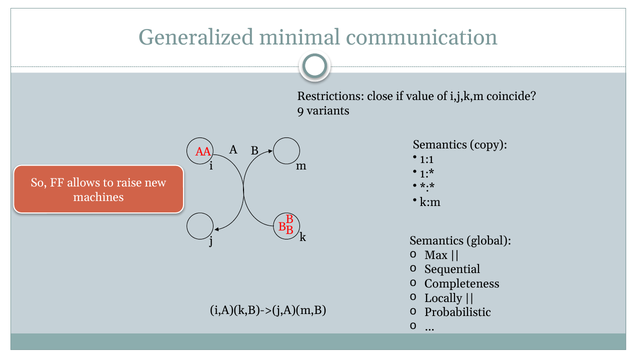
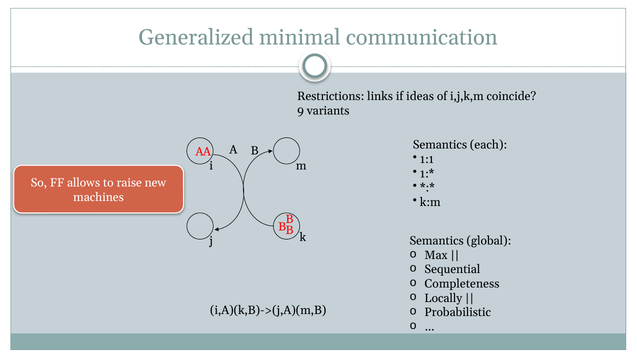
close: close -> links
value: value -> ideas
copy: copy -> each
